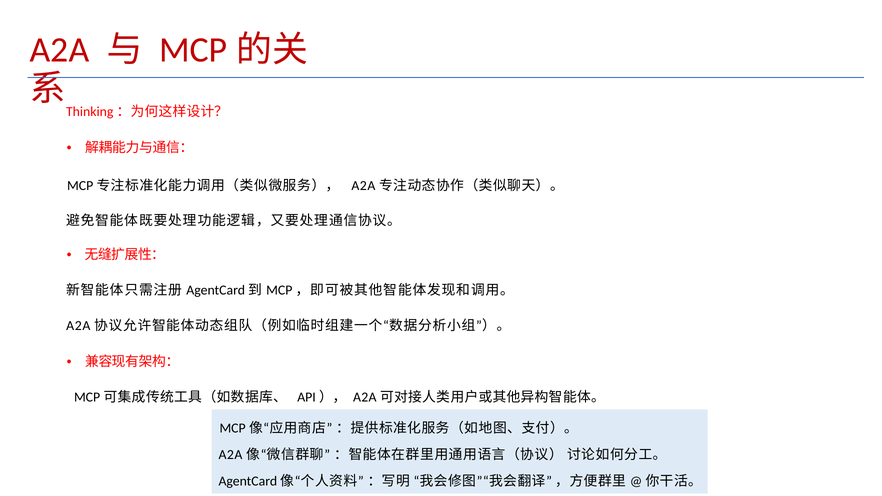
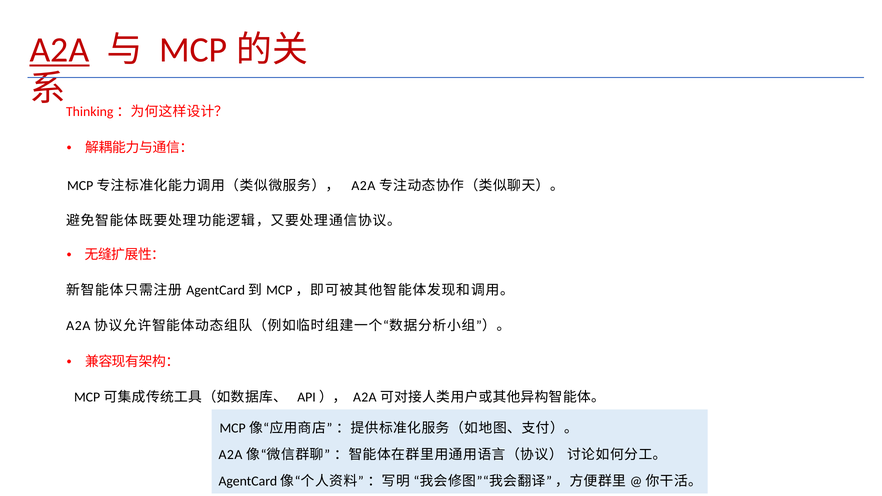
A2A at (59, 50) underline: none -> present
